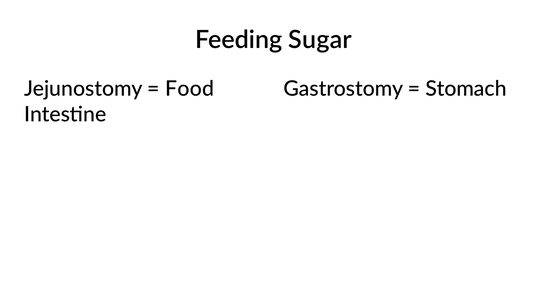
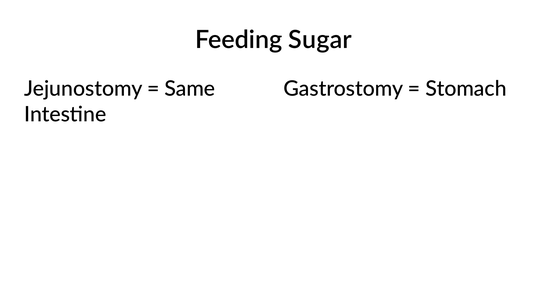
Food: Food -> Same
